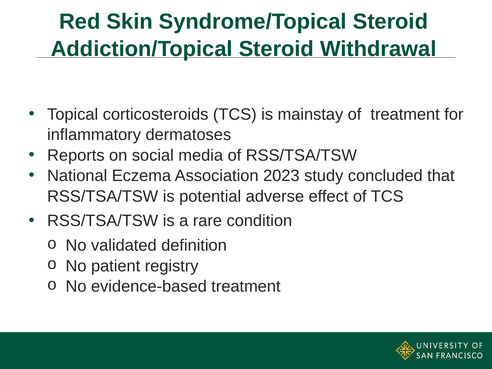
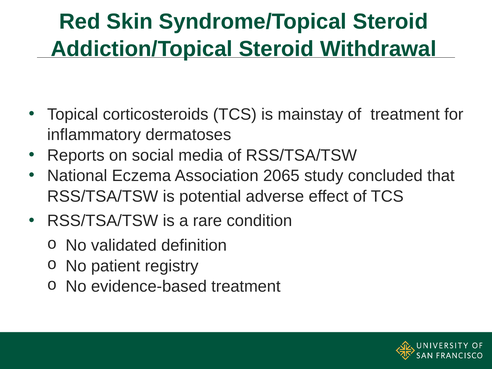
2023: 2023 -> 2065
